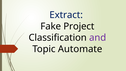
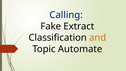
Extract: Extract -> Calling
Project: Project -> Extract
and colour: purple -> orange
